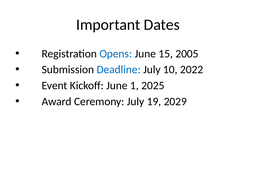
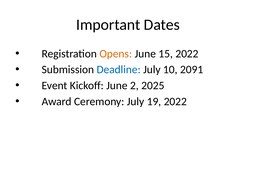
Opens colour: blue -> orange
15 2005: 2005 -> 2022
2022: 2022 -> 2091
1: 1 -> 2
19 2029: 2029 -> 2022
